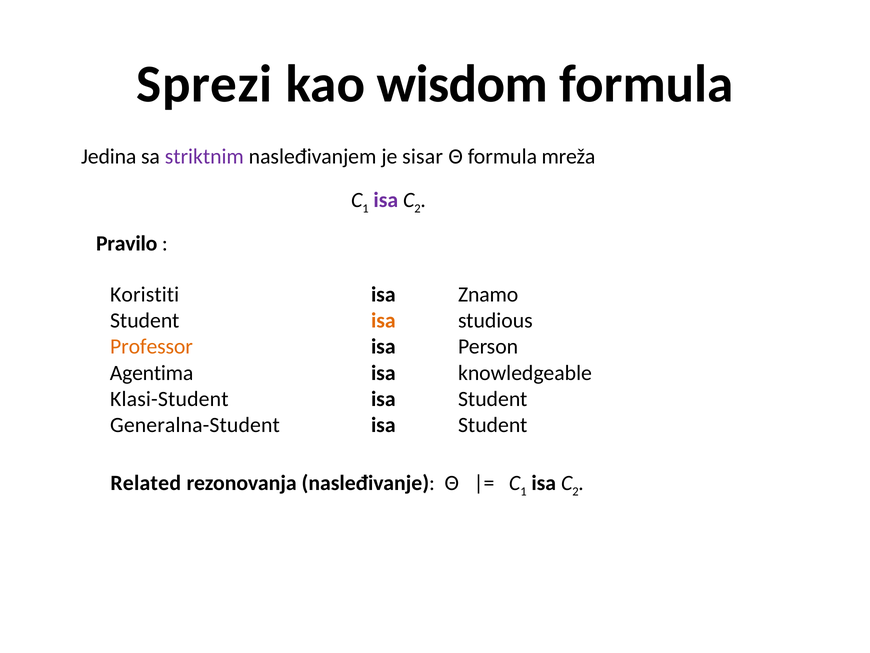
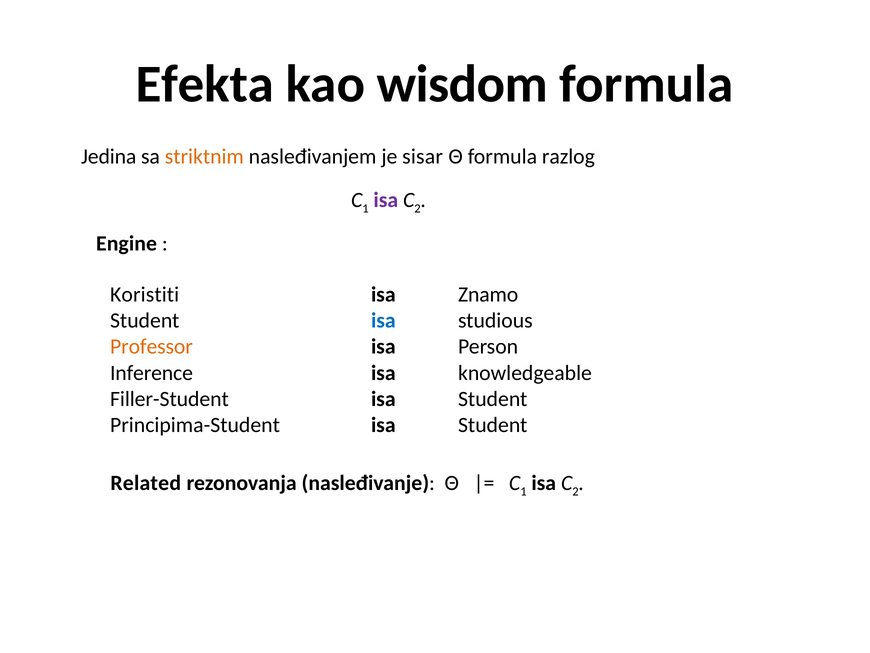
Sprezi: Sprezi -> Efekta
striktnim colour: purple -> orange
mreža: mreža -> razlog
Pravilo: Pravilo -> Engine
isa at (383, 320) colour: orange -> blue
Agentima: Agentima -> Inference
Klasi-Student: Klasi-Student -> Filler-Student
Generalna-Student: Generalna-Student -> Principima-Student
